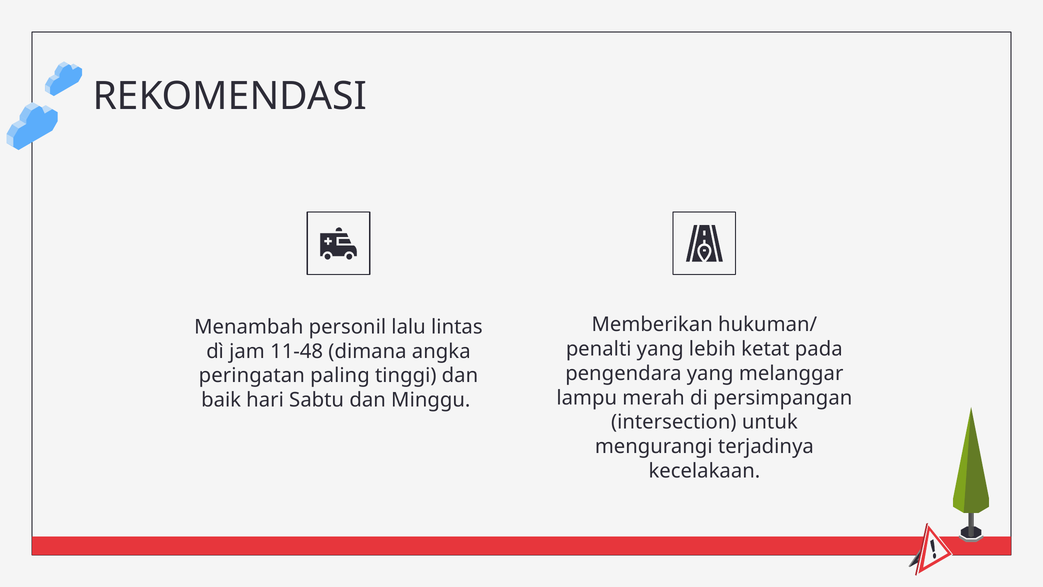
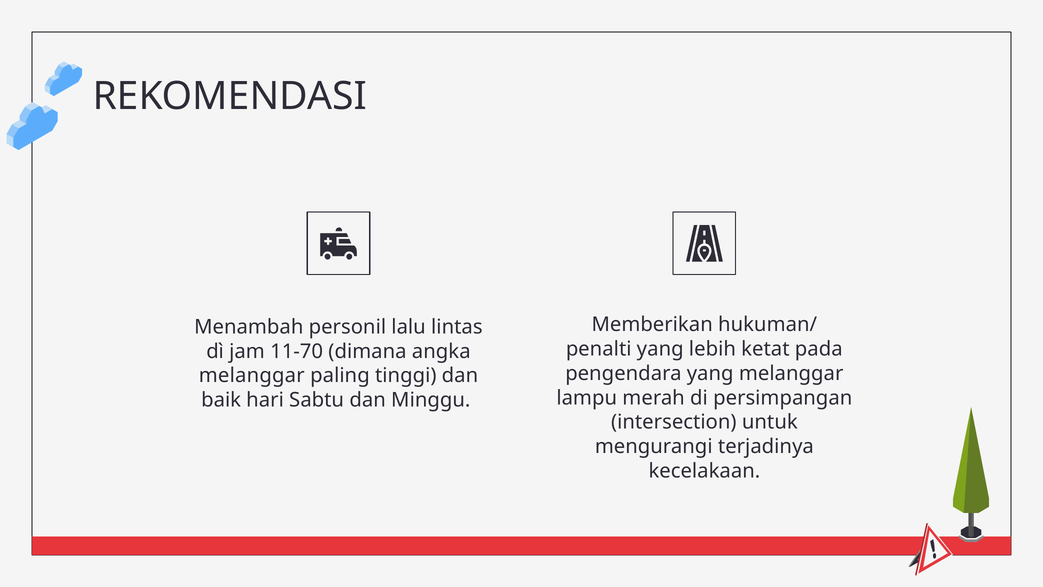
11-48: 11-48 -> 11-70
peringatan at (252, 375): peringatan -> melanggar
